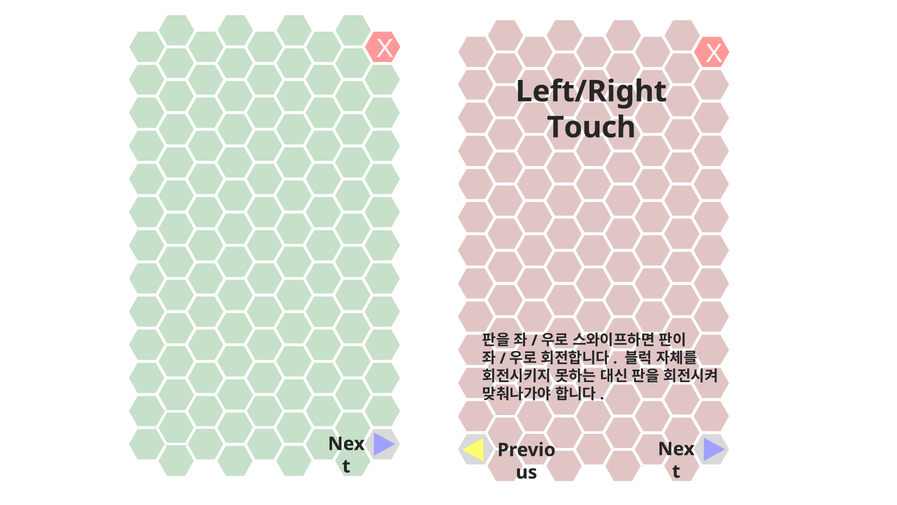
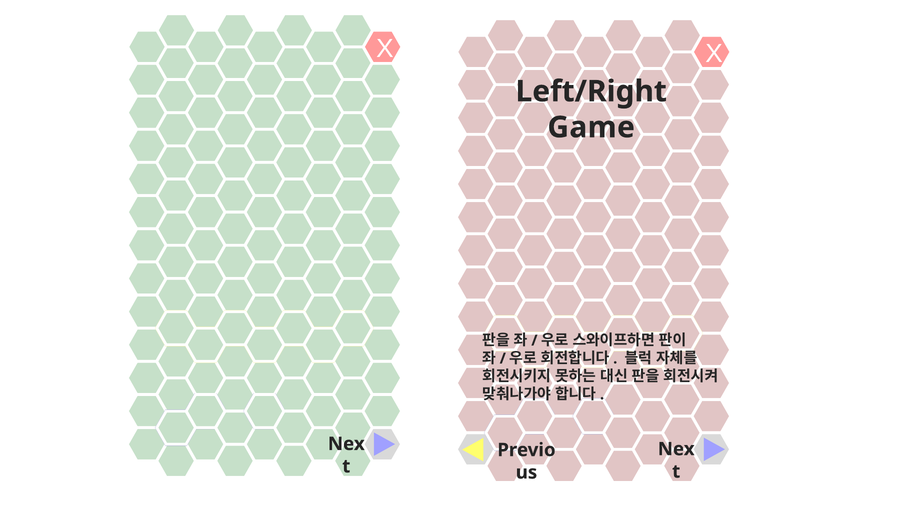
Touch: Touch -> Game
